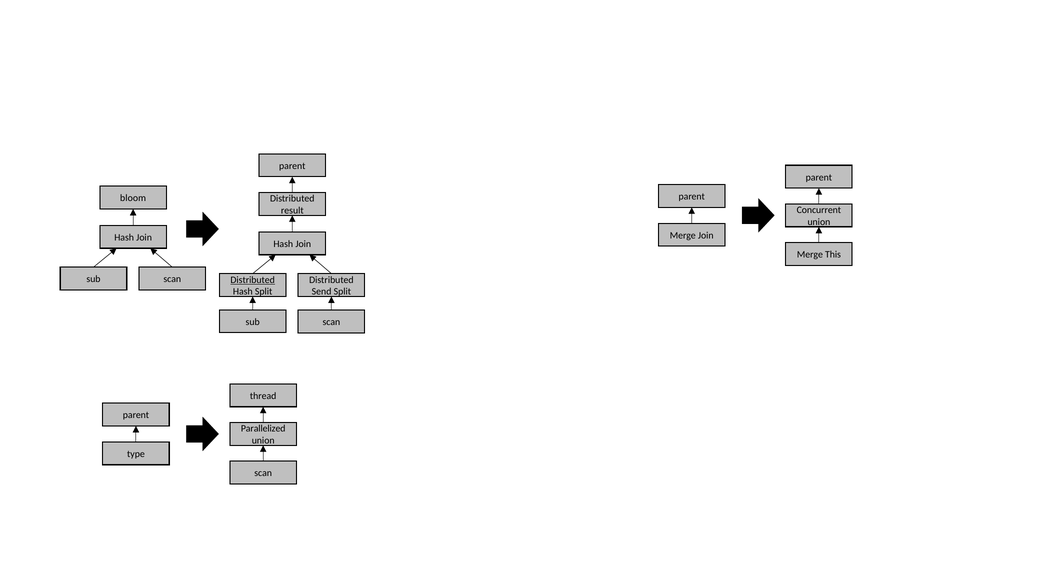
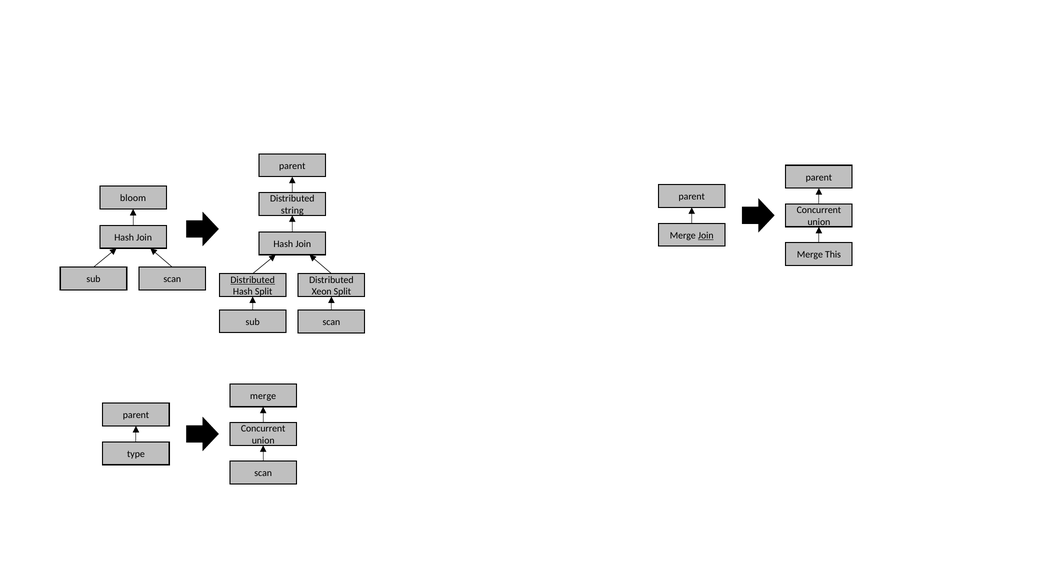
result: result -> string
Join at (706, 235) underline: none -> present
Send: Send -> Xeon
thread at (263, 396): thread -> merge
Parallelized at (263, 429): Parallelized -> Concurrent
